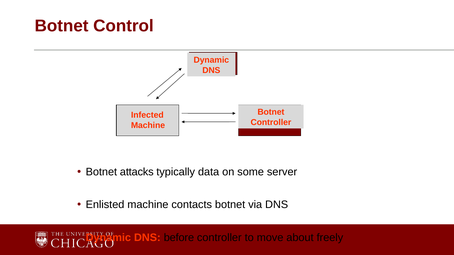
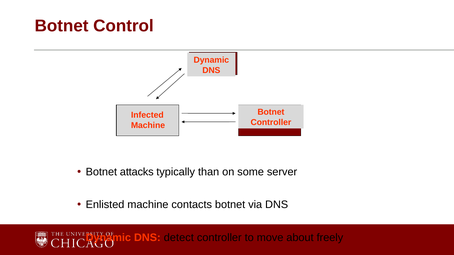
data: data -> than
before: before -> detect
